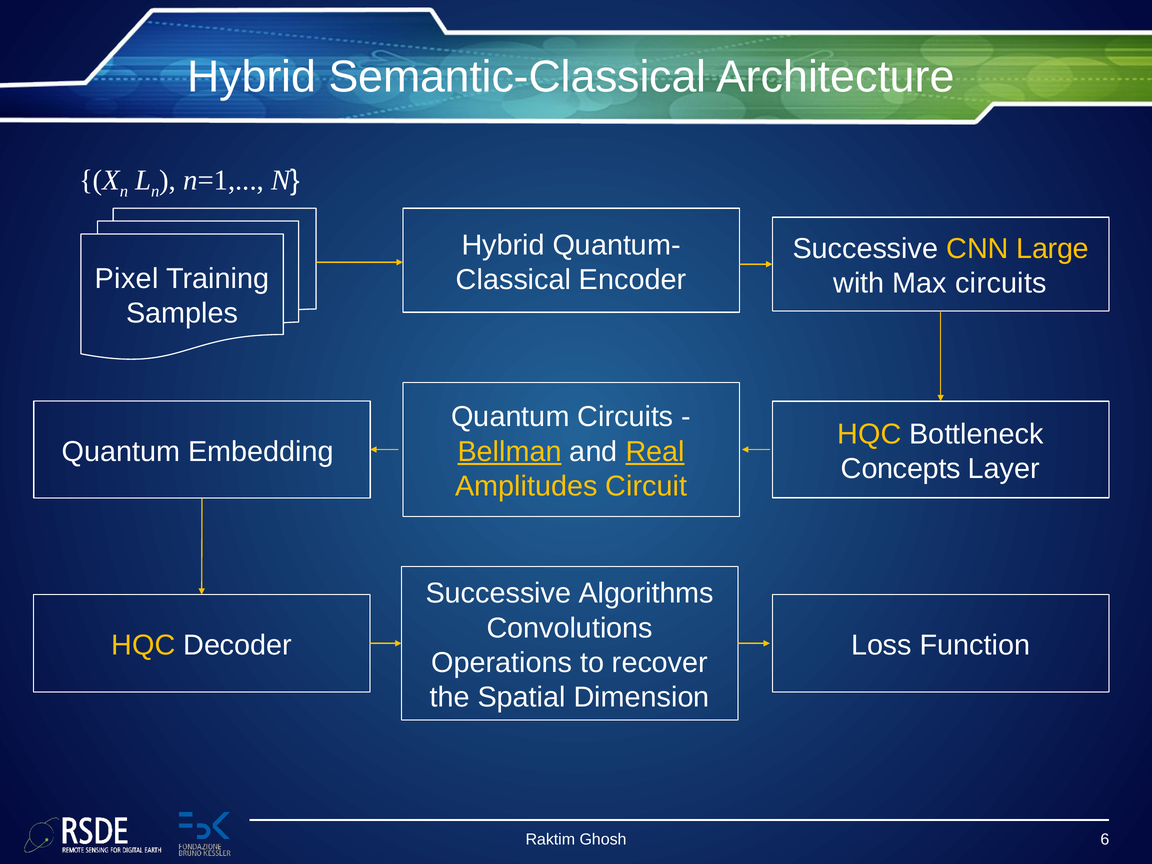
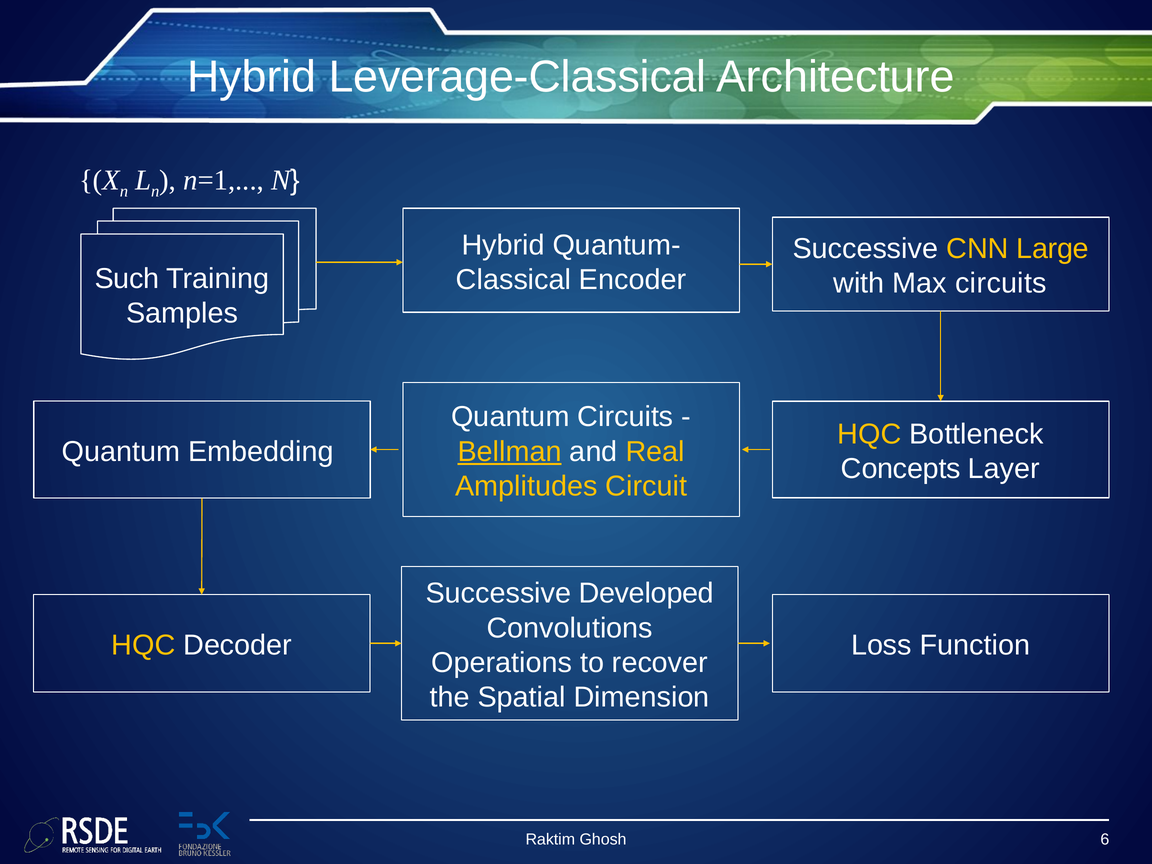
Semantic-Classical: Semantic-Classical -> Leverage-Classical
Pixel: Pixel -> Such
Real underline: present -> none
Algorithms: Algorithms -> Developed
